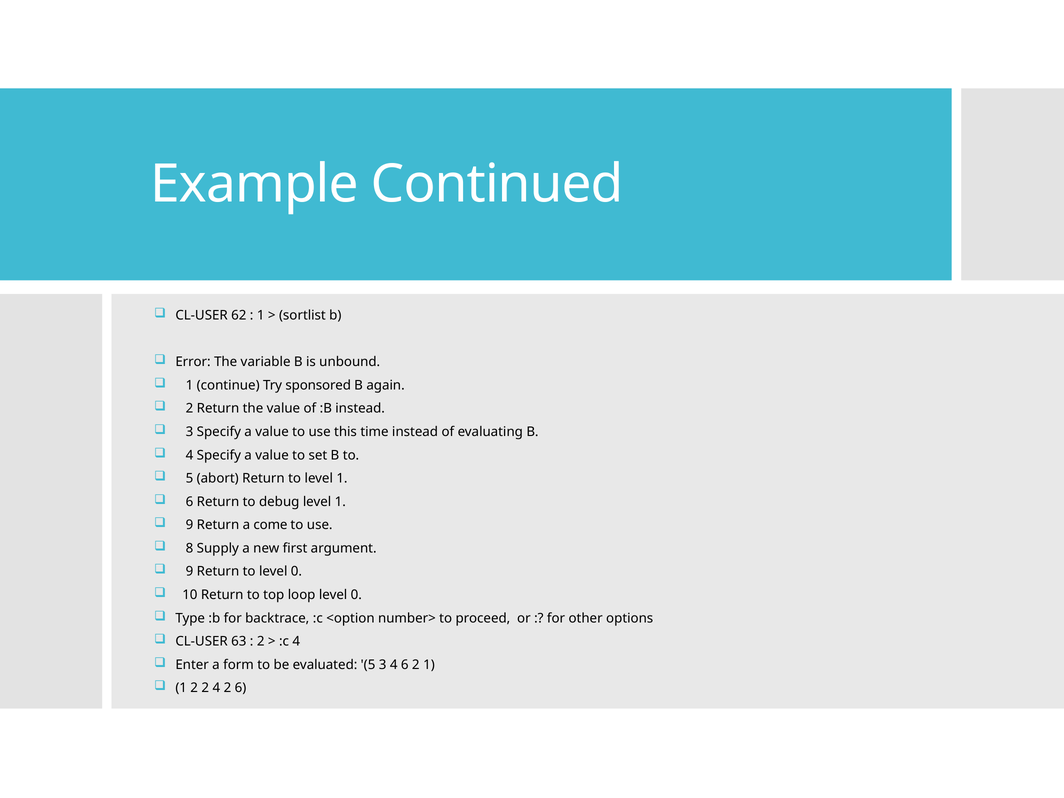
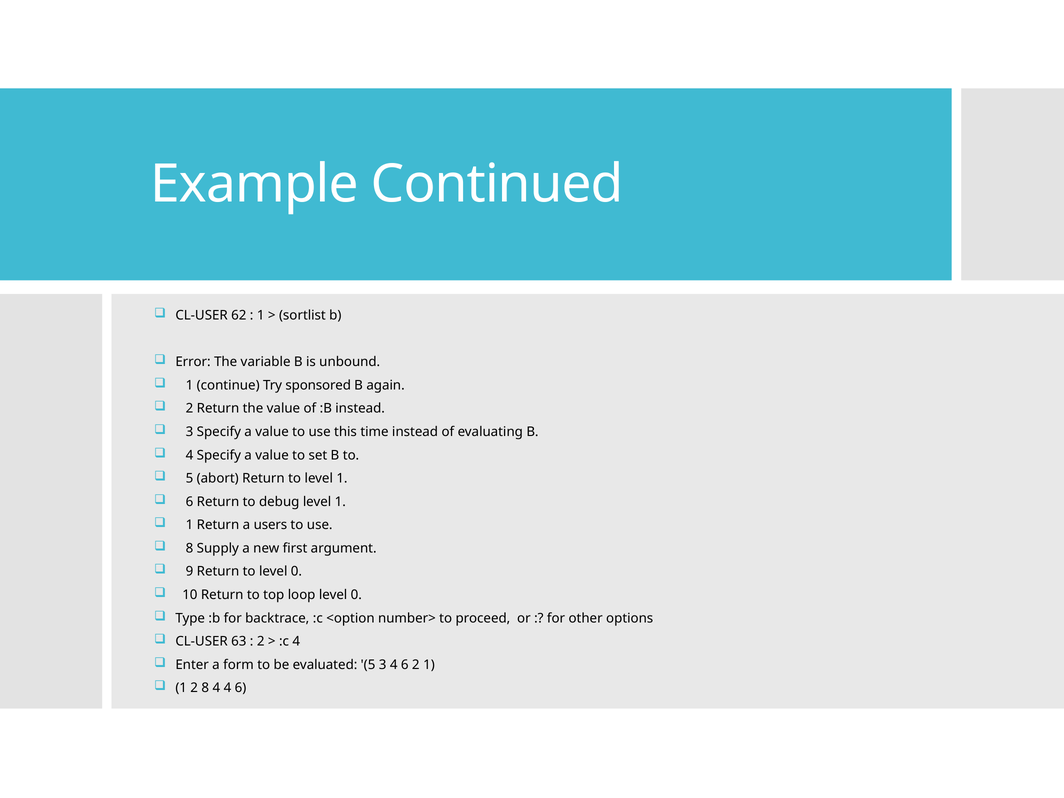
9 at (190, 525): 9 -> 1
come: come -> users
2 2: 2 -> 8
4 2: 2 -> 4
